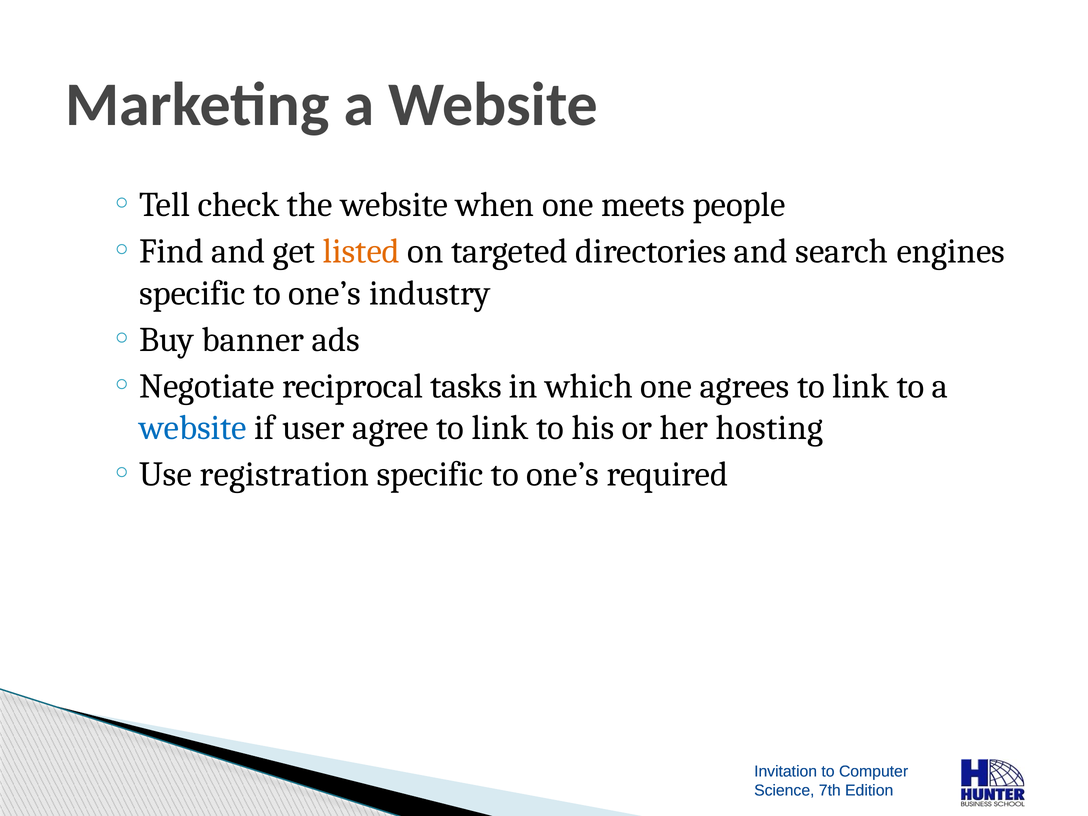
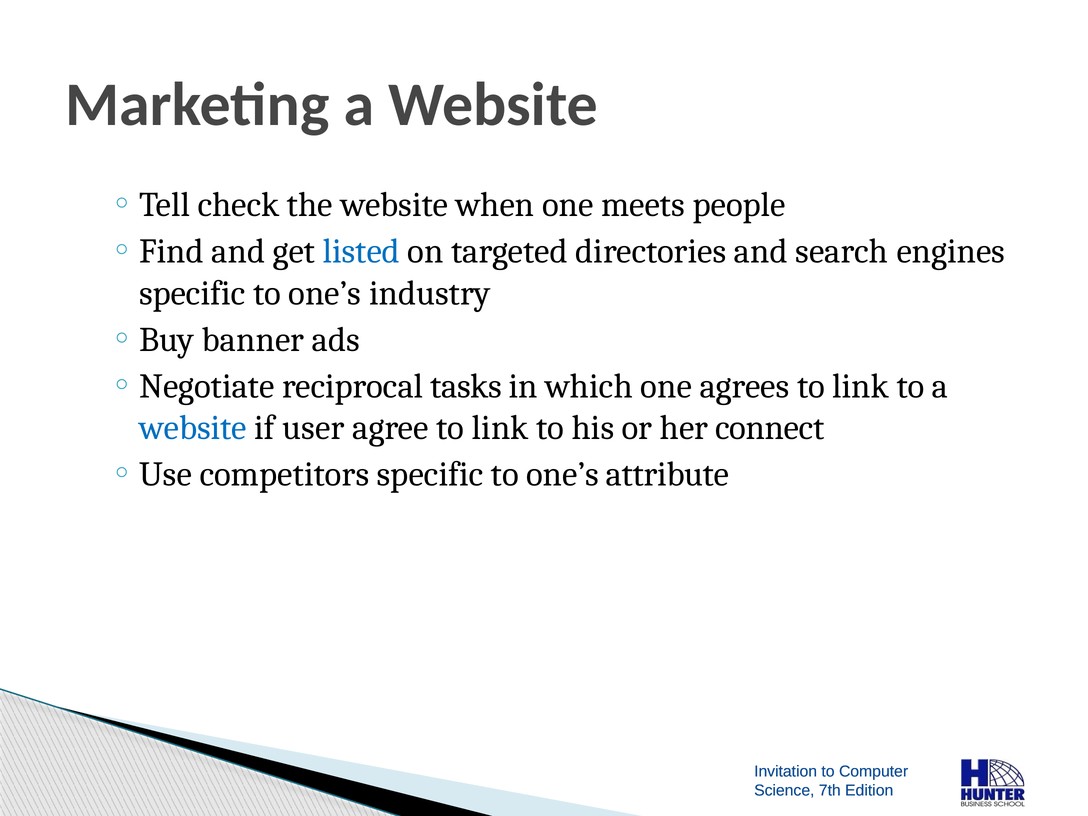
listed colour: orange -> blue
hosting: hosting -> connect
registration: registration -> competitors
required: required -> attribute
